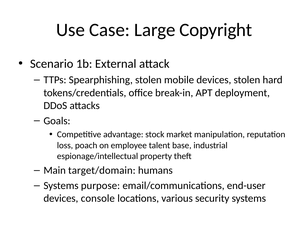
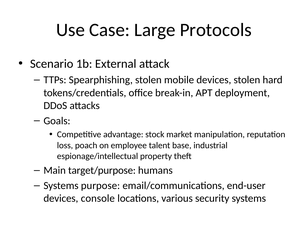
Copyright: Copyright -> Protocols
target/domain: target/domain -> target/purpose
